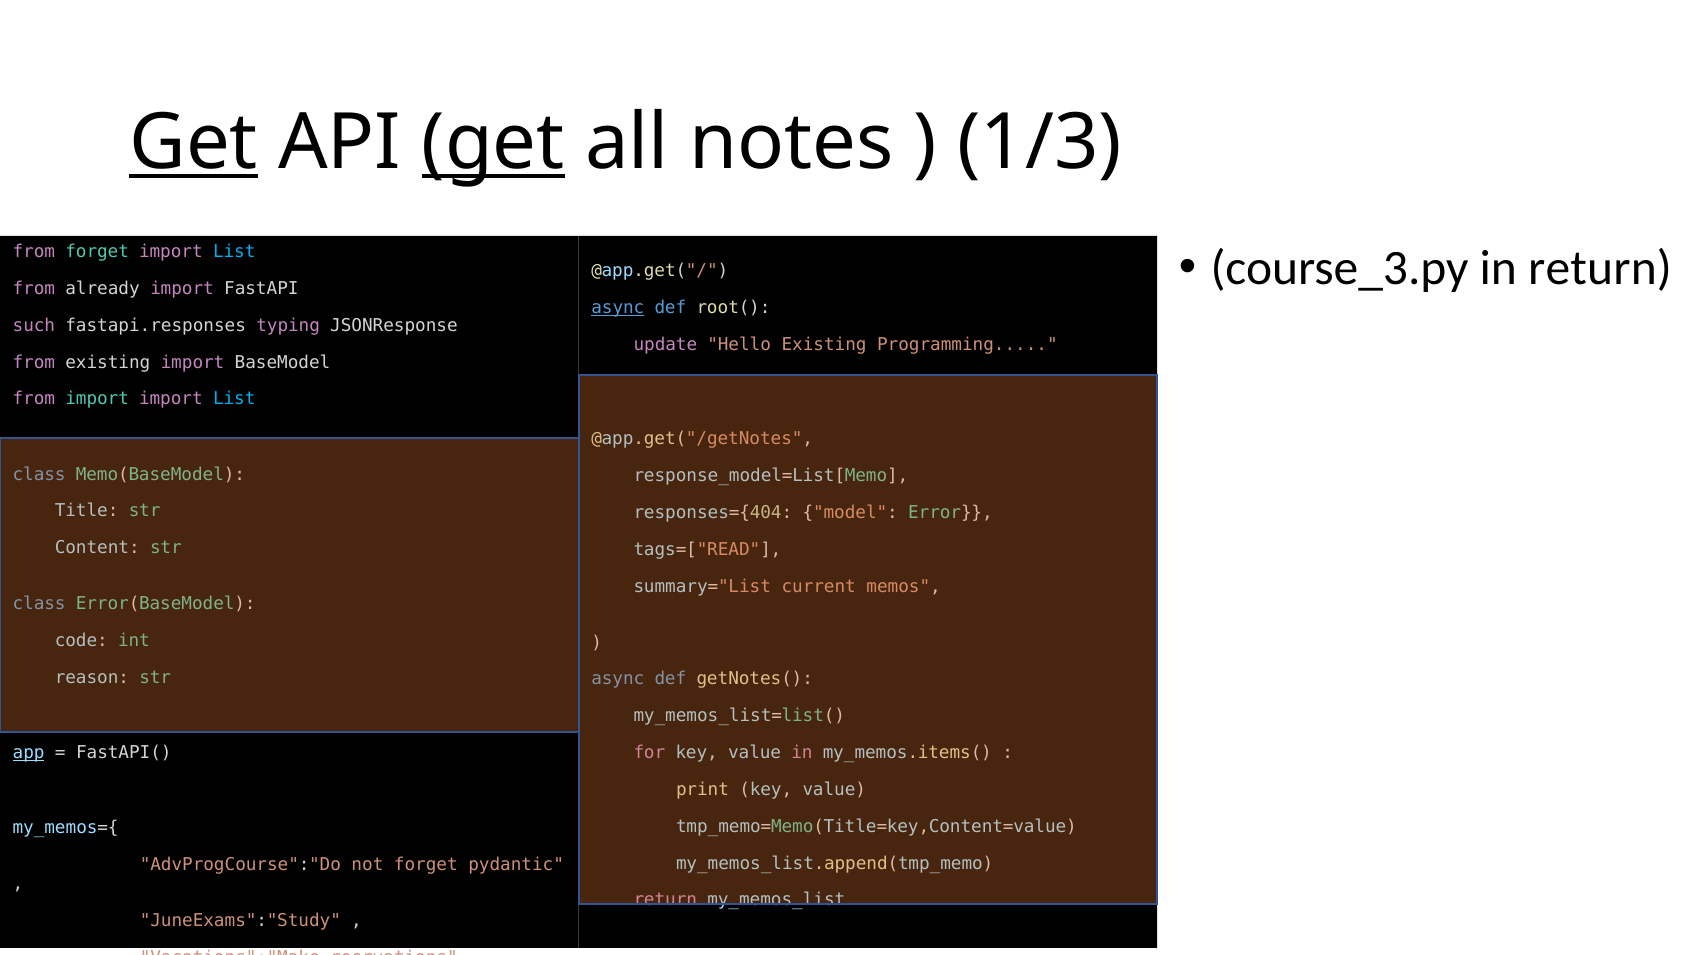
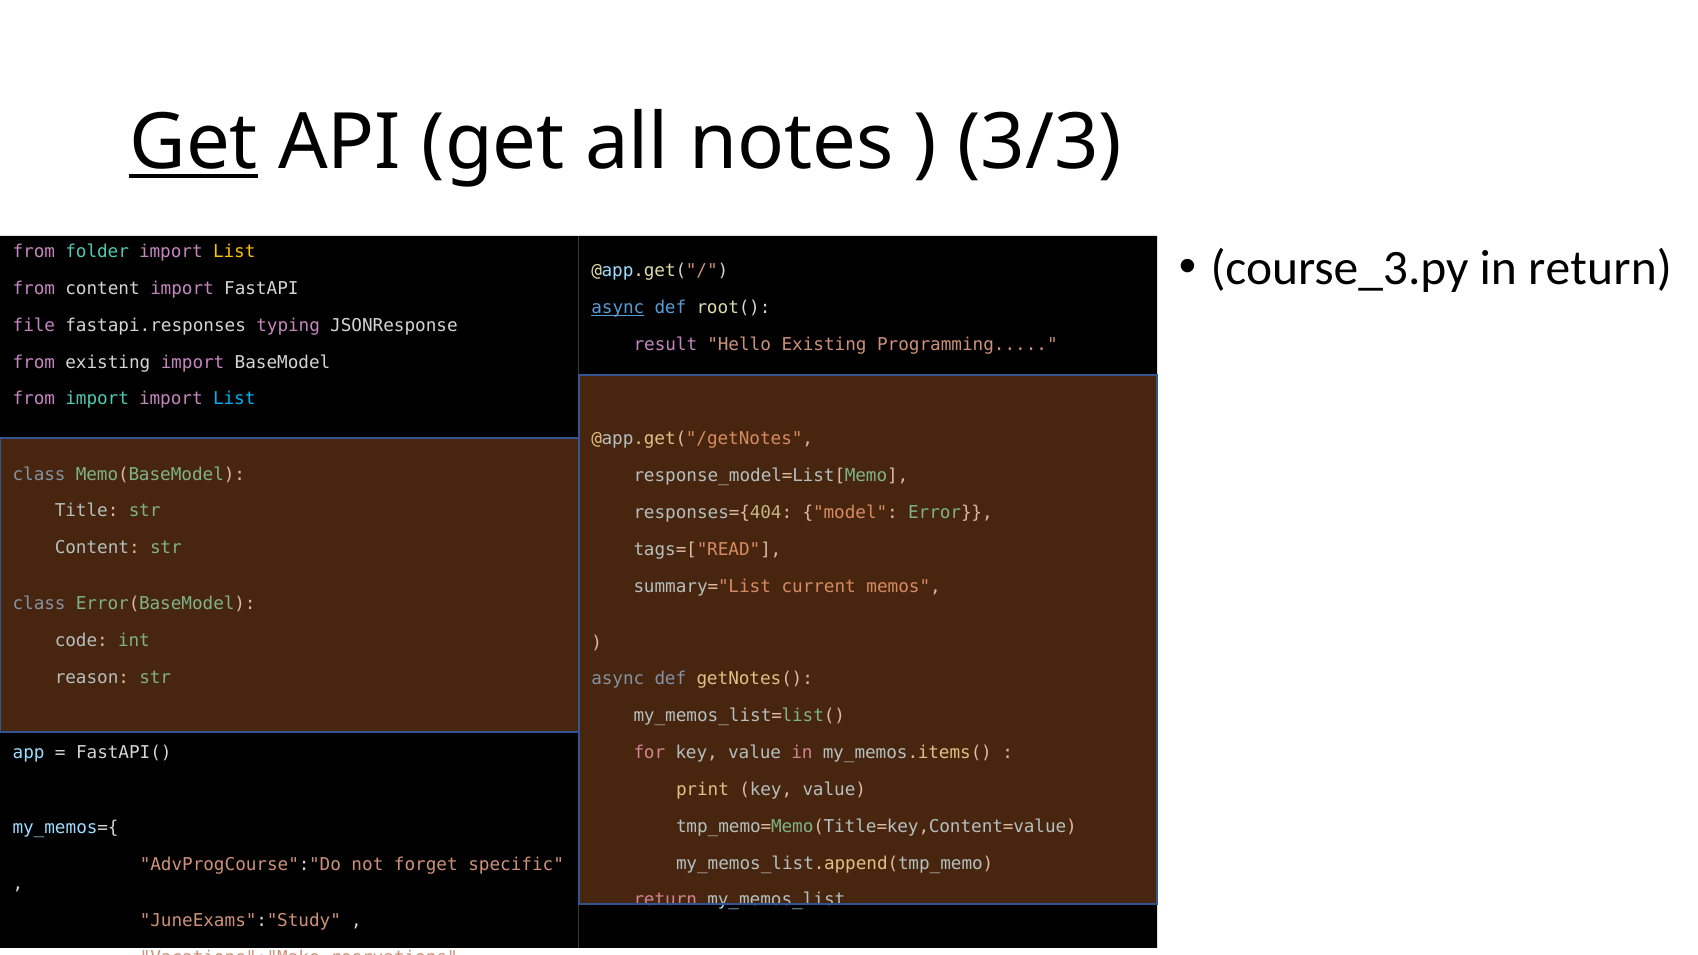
get at (493, 143) underline: present -> none
1/3: 1/3 -> 3/3
from forget: forget -> folder
List at (234, 252) colour: light blue -> yellow
from already: already -> content
such: such -> file
update: update -> result
app underline: present -> none
pydantic: pydantic -> specific
